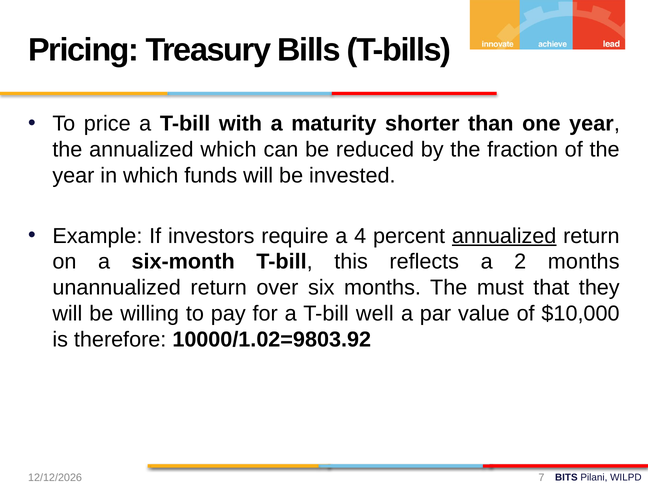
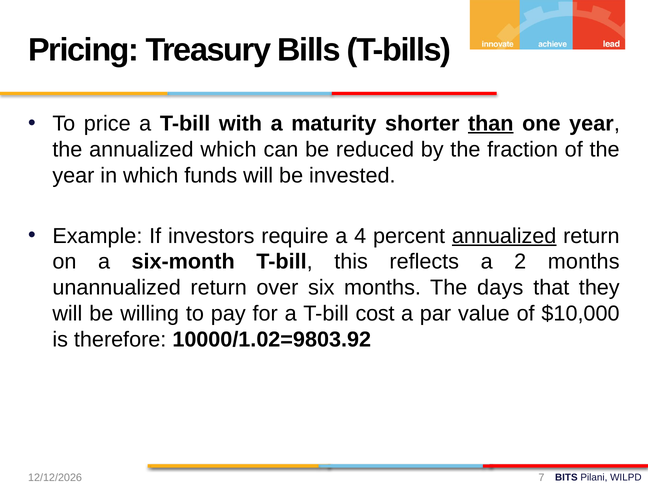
than underline: none -> present
must: must -> days
well: well -> cost
